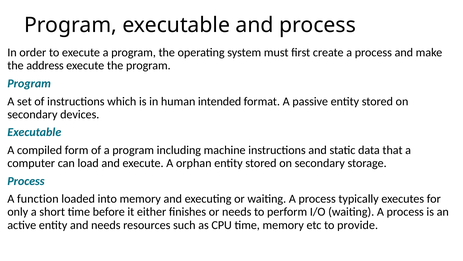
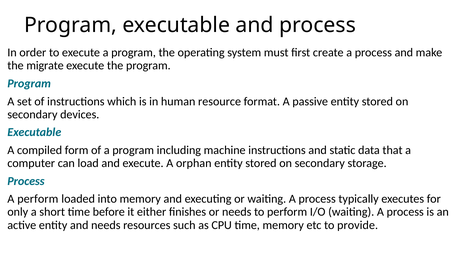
address: address -> migrate
intended: intended -> resource
A function: function -> perform
